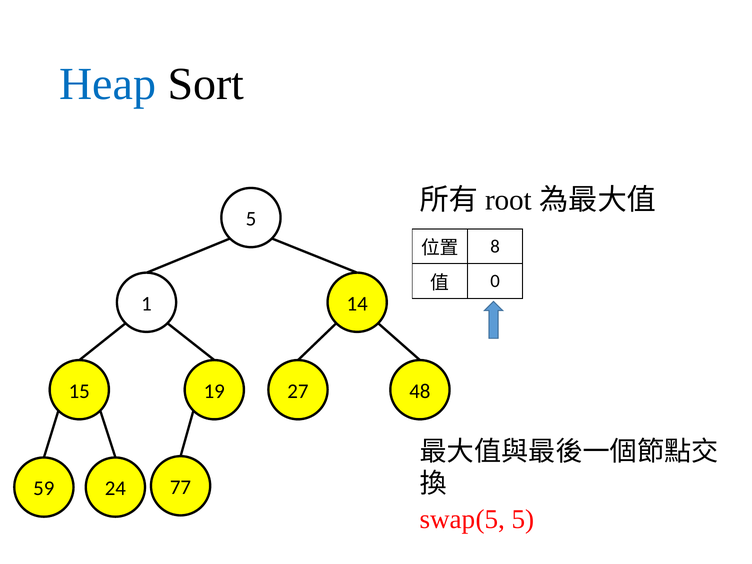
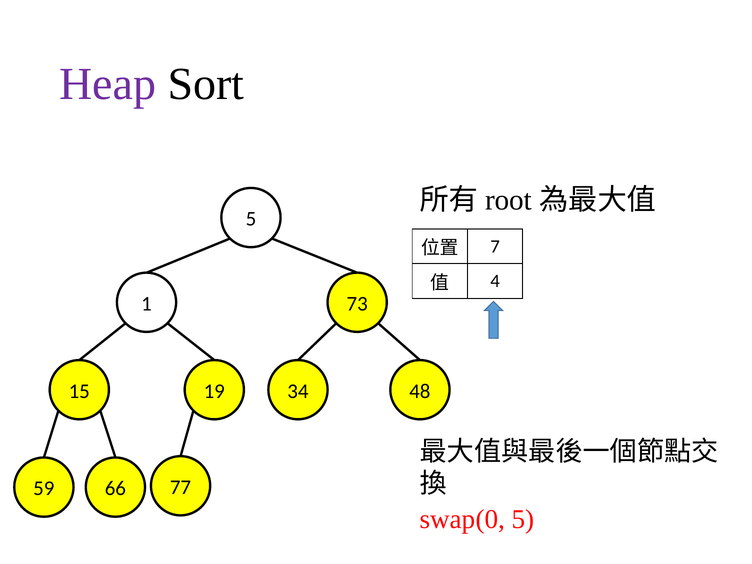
Heap colour: blue -> purple
8: 8 -> 7
0: 0 -> 4
14: 14 -> 73
27: 27 -> 34
24: 24 -> 66
swap(5: swap(5 -> swap(0
